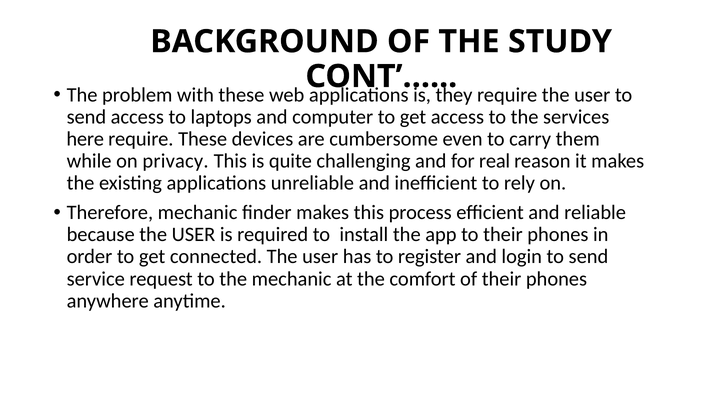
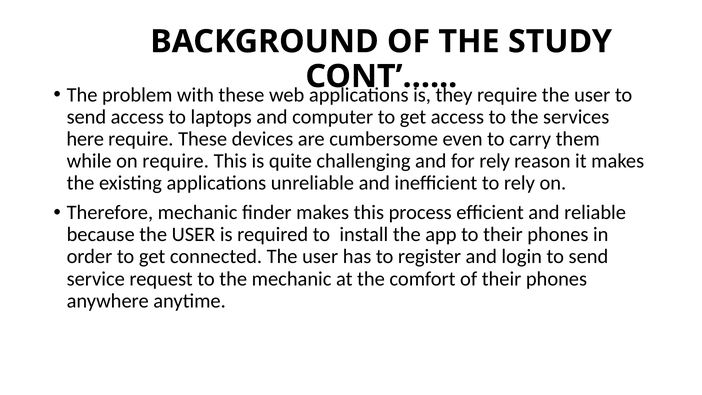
on privacy: privacy -> require
for real: real -> rely
